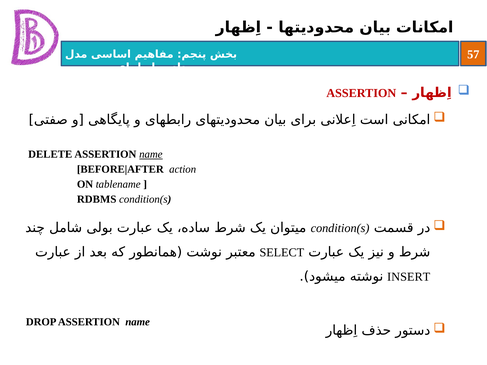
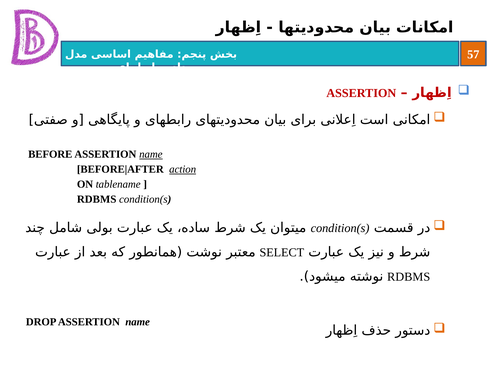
DELETE: DELETE -> BEFORE
action underline: none -> present
INSERT at (409, 277): INSERT -> RDBMS
